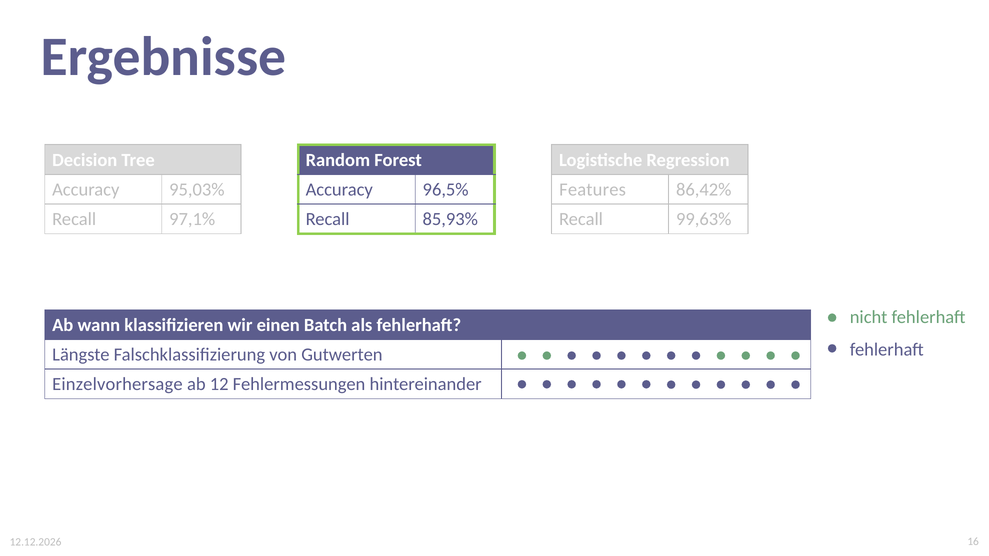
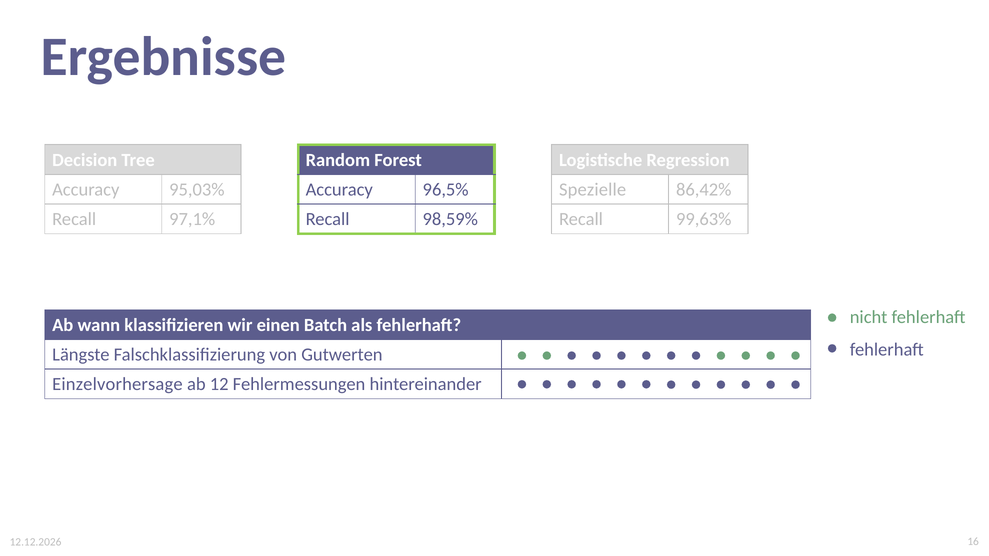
Features: Features -> Spezielle
85,93%: 85,93% -> 98,59%
